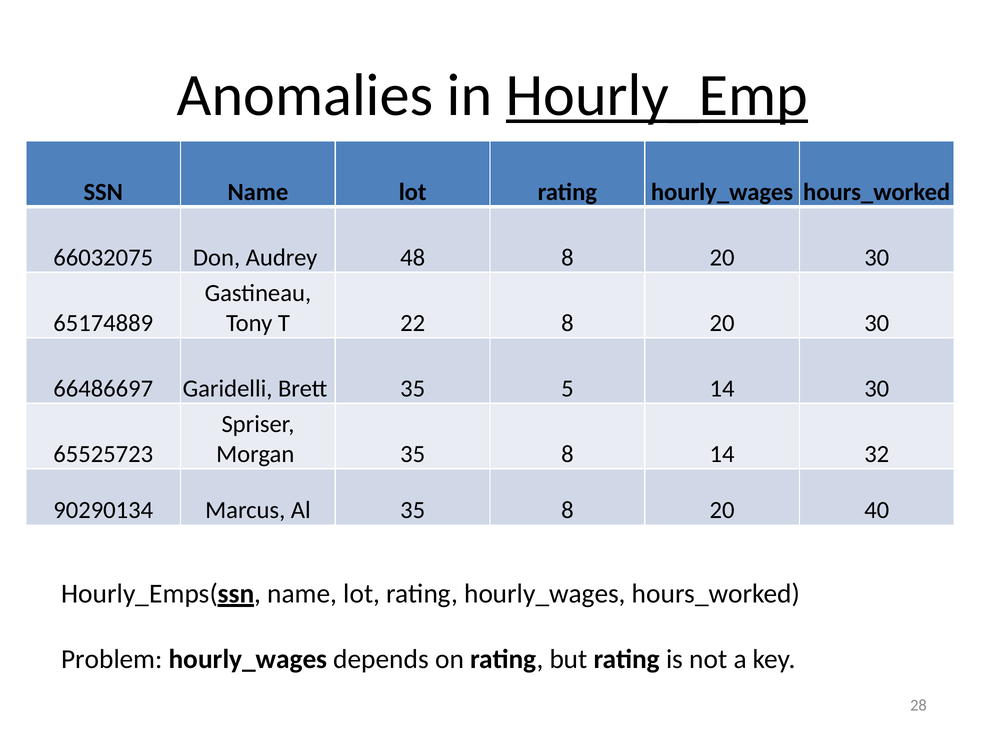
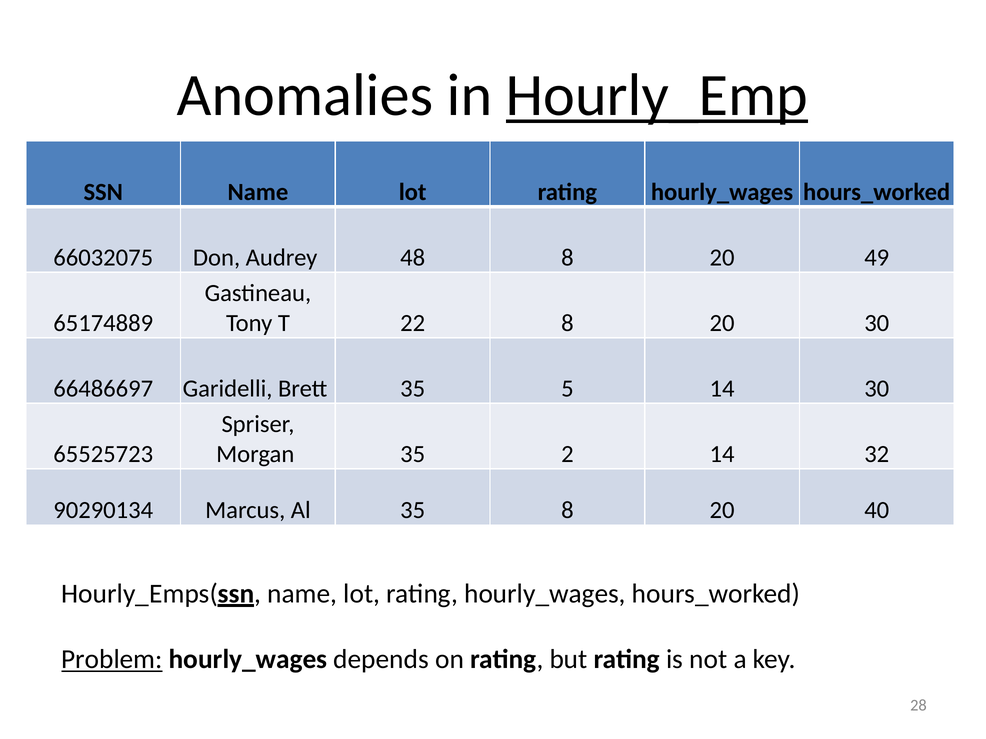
48 8 20 30: 30 -> 49
Morgan 35 8: 8 -> 2
Problem underline: none -> present
